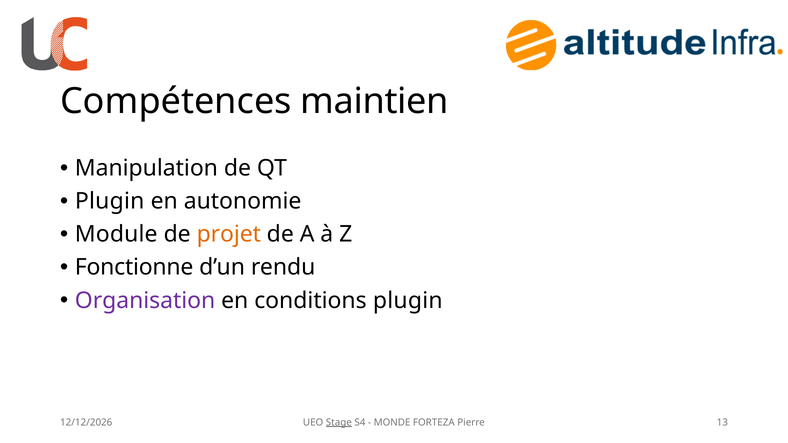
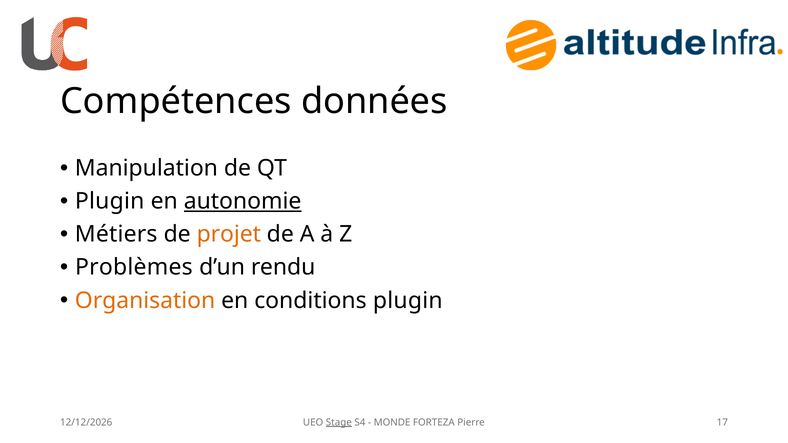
maintien: maintien -> données
autonomie underline: none -> present
Module: Module -> Métiers
Fonctionne: Fonctionne -> Problèmes
Organisation colour: purple -> orange
13: 13 -> 17
